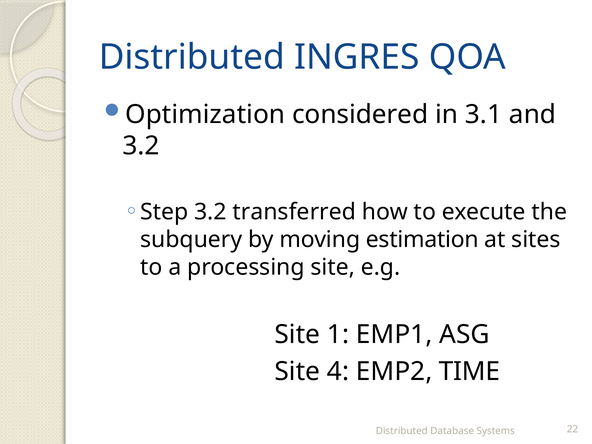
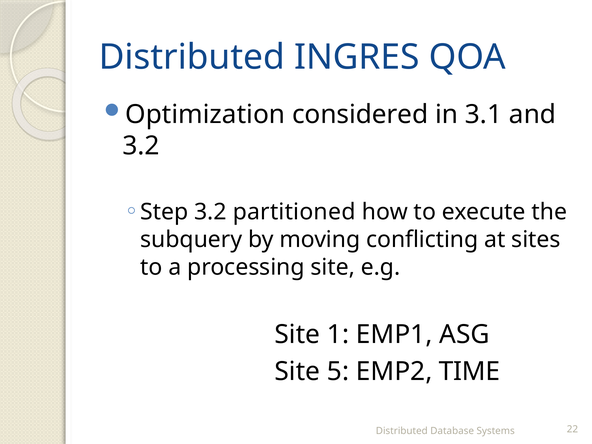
transferred: transferred -> partitioned
estimation: estimation -> conflicting
4: 4 -> 5
